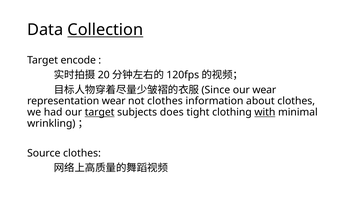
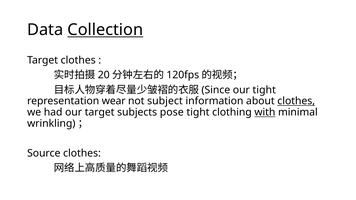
Target encode: encode -> clothes
our wear: wear -> tight
not clothes: clothes -> subject
clothes at (296, 101) underline: none -> present
target at (100, 112) underline: present -> none
does: does -> pose
